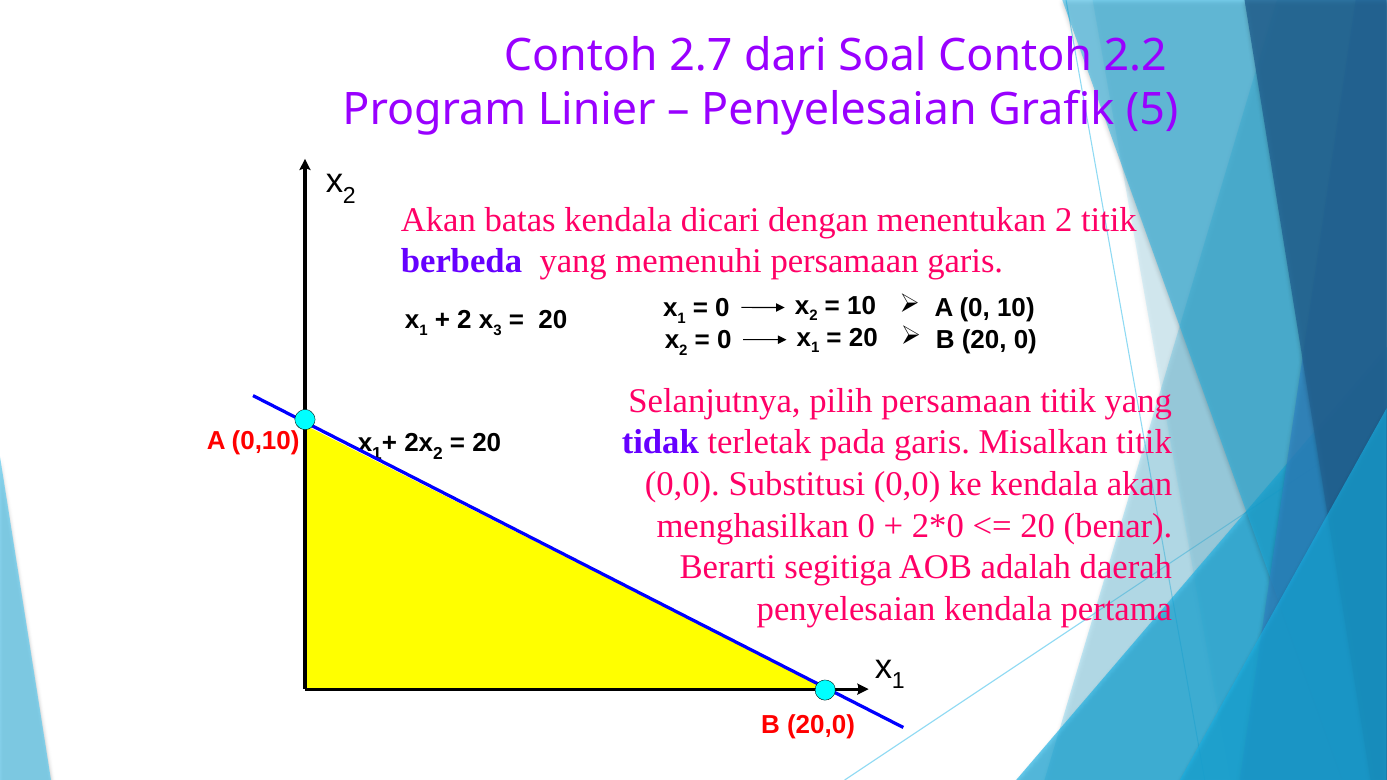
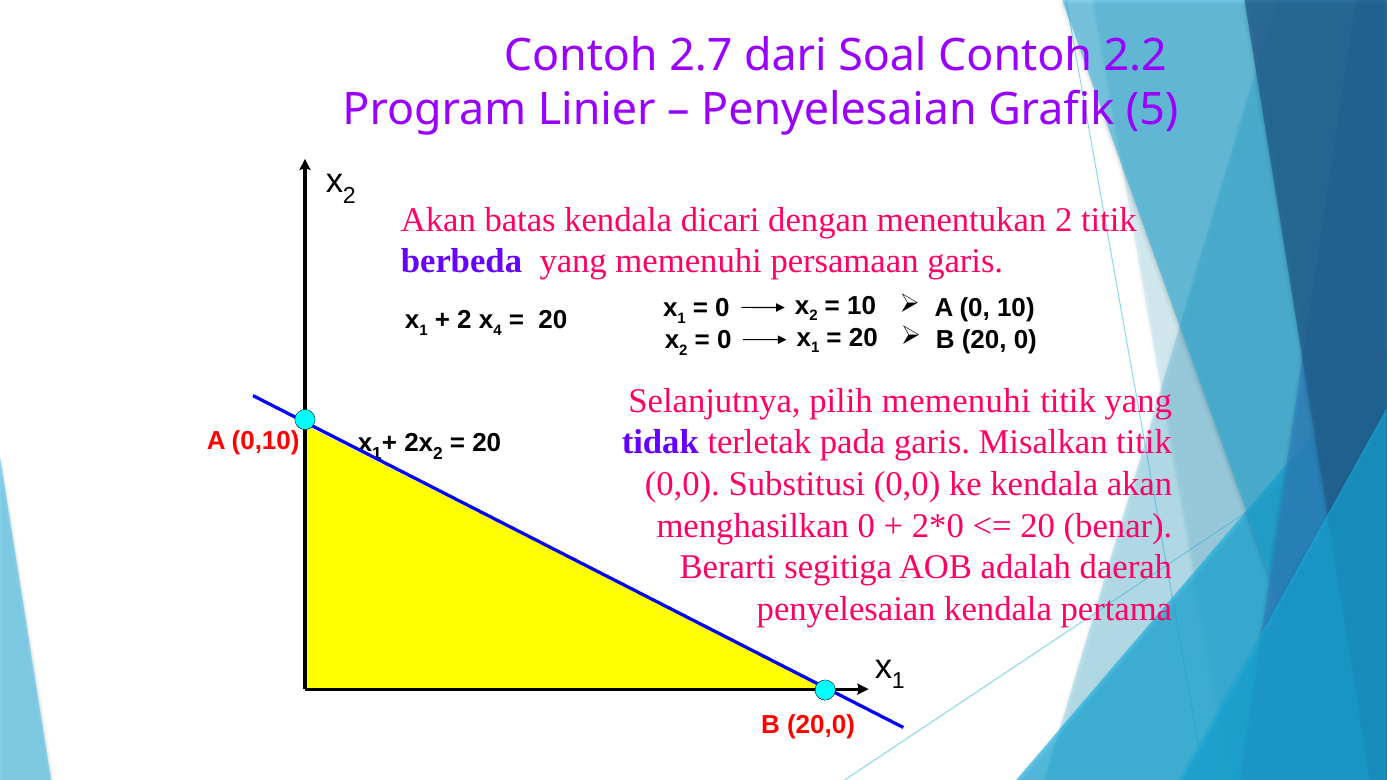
3: 3 -> 4
pilih persamaan: persamaan -> memenuhi
